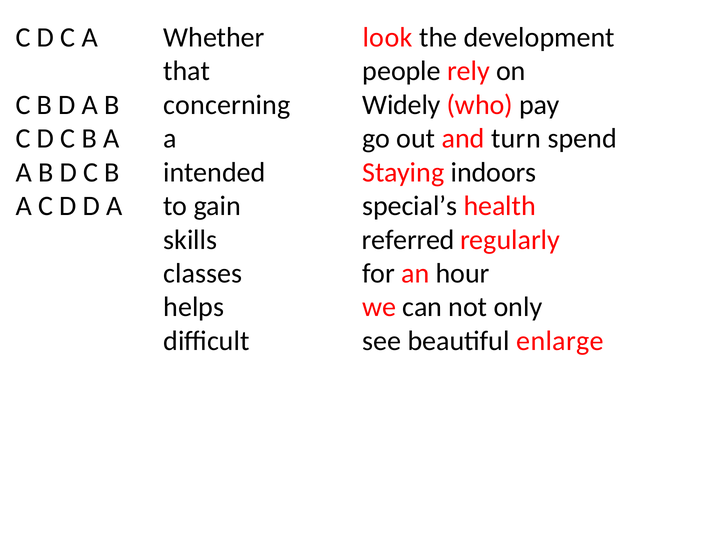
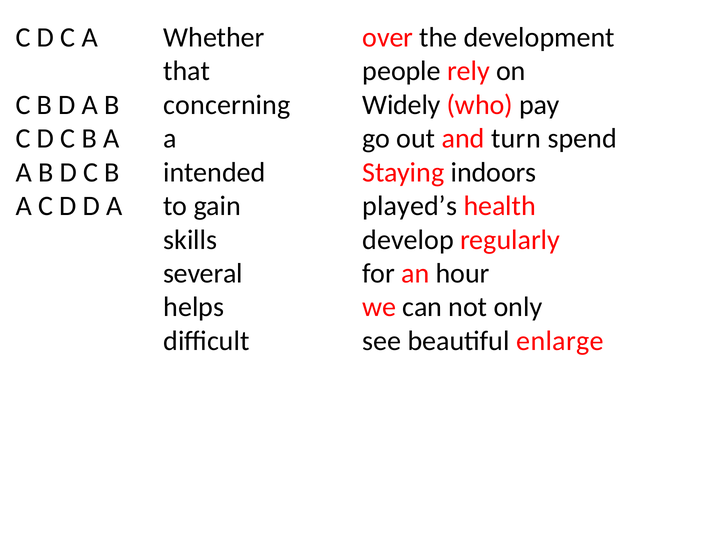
look: look -> over
special’s: special’s -> played’s
referred: referred -> develop
classes: classes -> several
